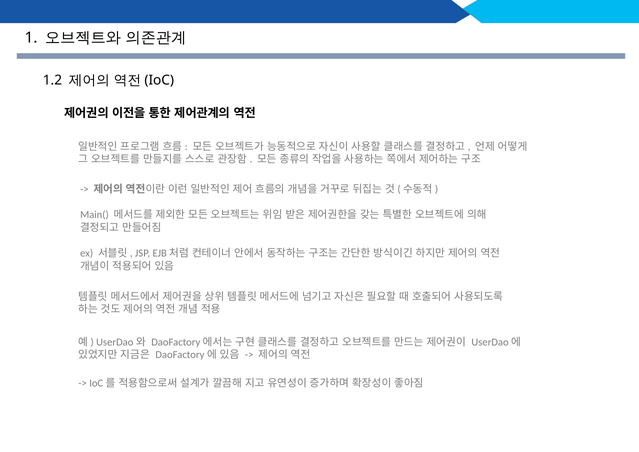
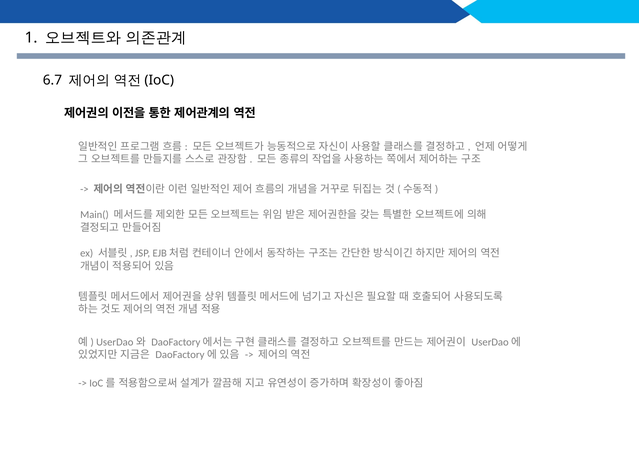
1.2: 1.2 -> 6.7
